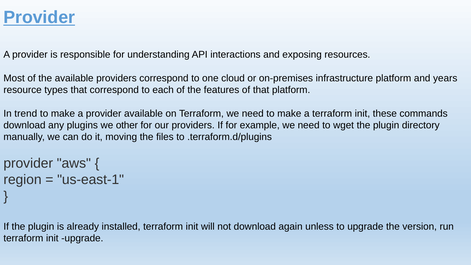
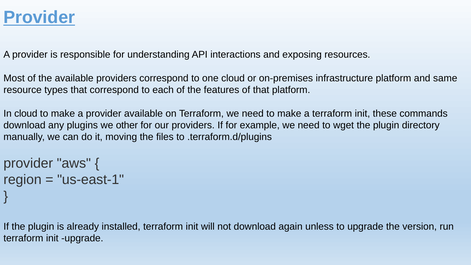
years: years -> same
In trend: trend -> cloud
